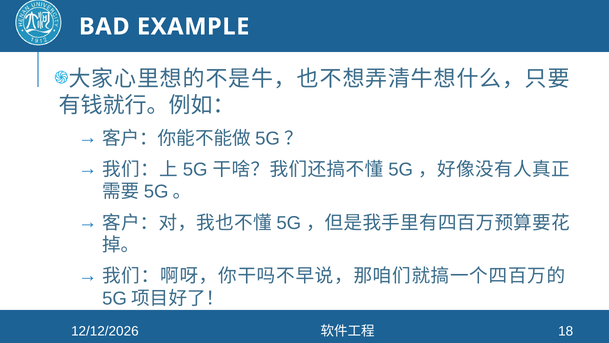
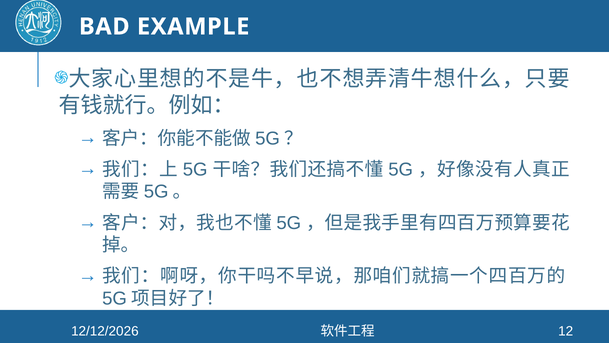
18: 18 -> 12
